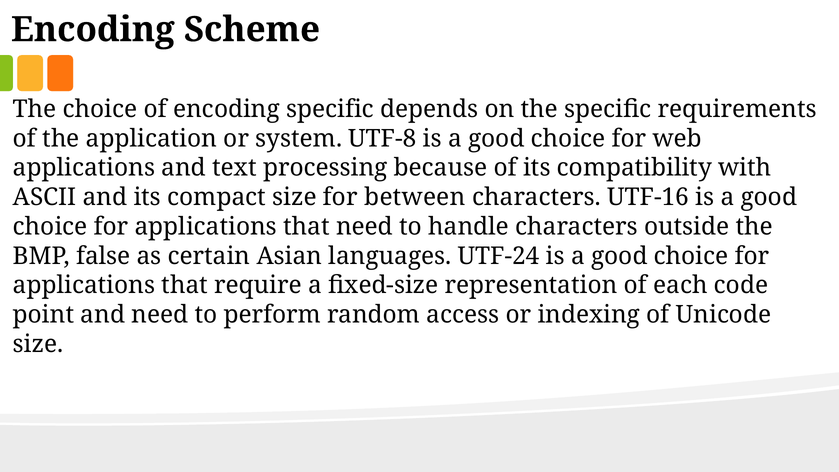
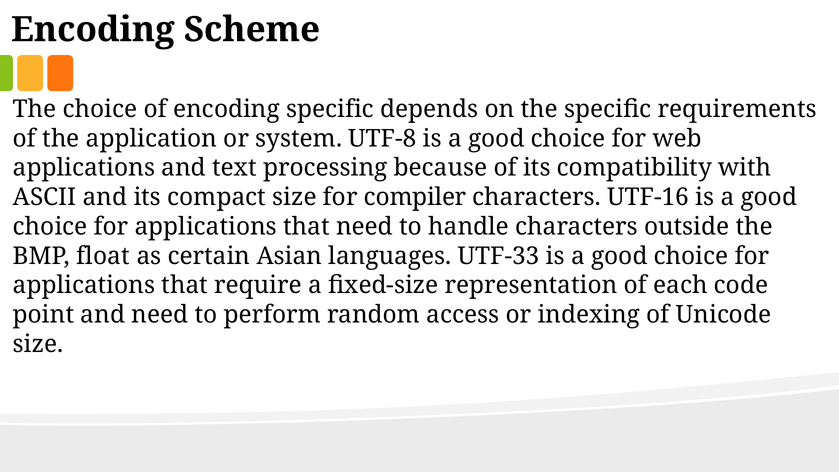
between: between -> compiler
false: false -> float
UTF-24: UTF-24 -> UTF-33
